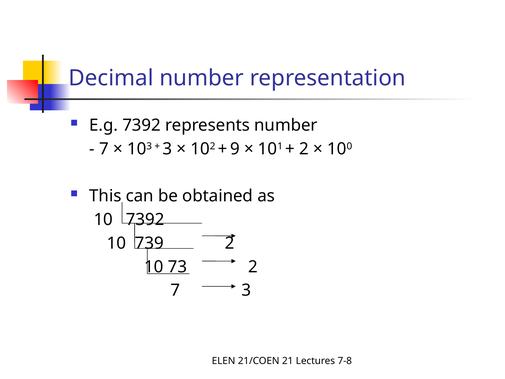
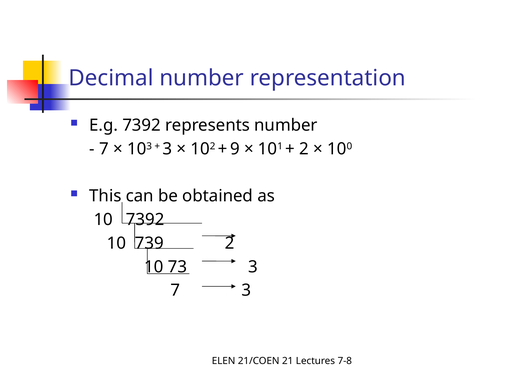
73 2: 2 -> 3
